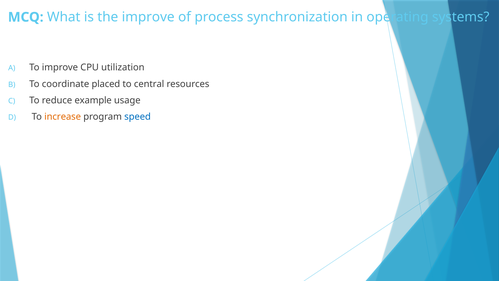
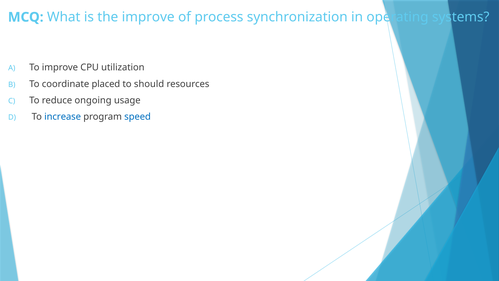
central: central -> should
example: example -> ongoing
increase colour: orange -> blue
